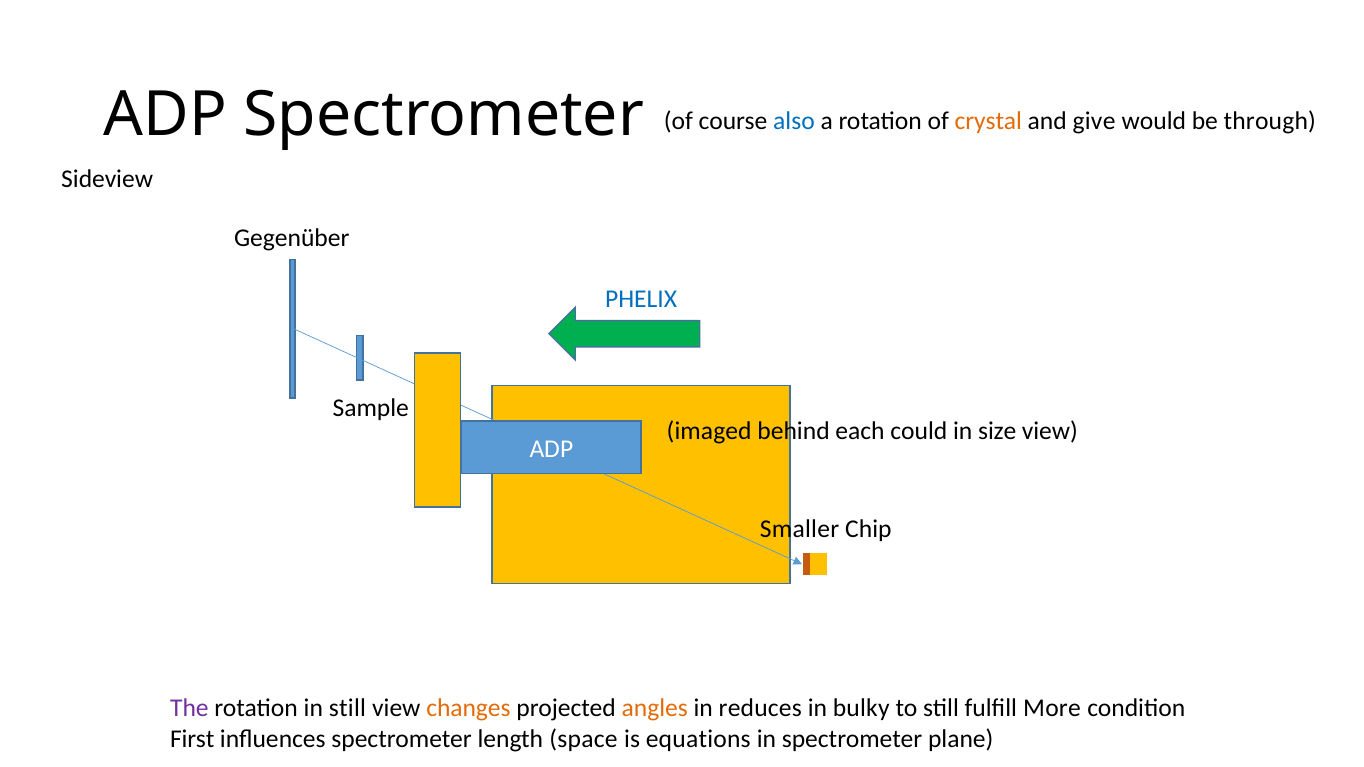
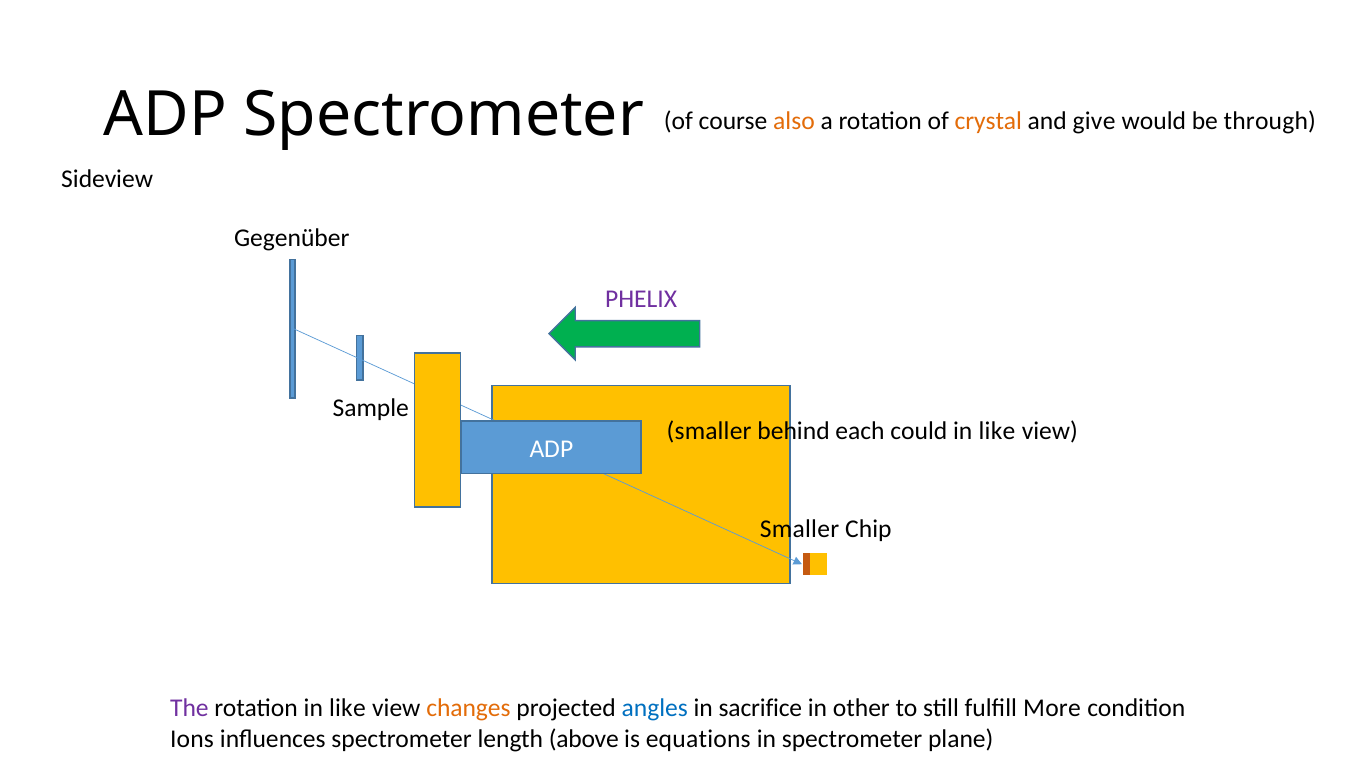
also colour: blue -> orange
PHELIX colour: blue -> purple
imaged at (709, 432): imaged -> smaller
size at (997, 432): size -> like
rotation in still: still -> like
angles colour: orange -> blue
reduces: reduces -> sacrifice
bulky: bulky -> other
First: First -> Ions
space: space -> above
